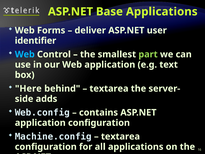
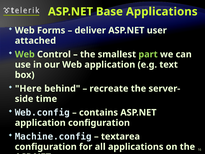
identifier: identifier -> attached
Web at (25, 54) colour: light blue -> light green
textarea at (109, 88): textarea -> recreate
adds: adds -> time
